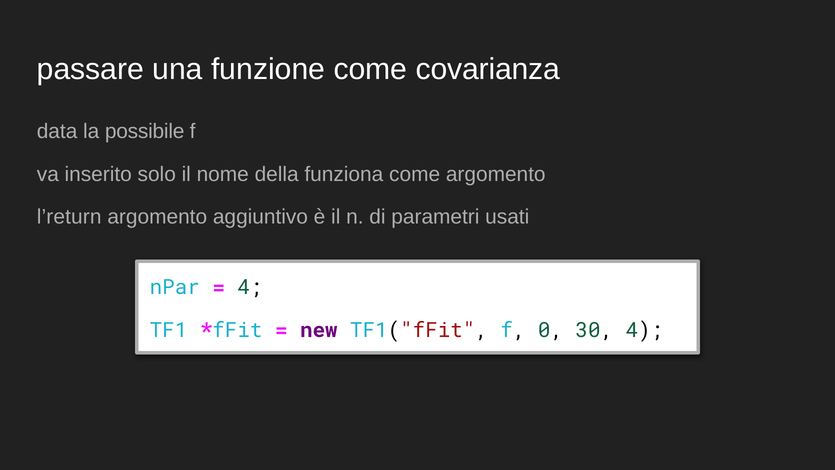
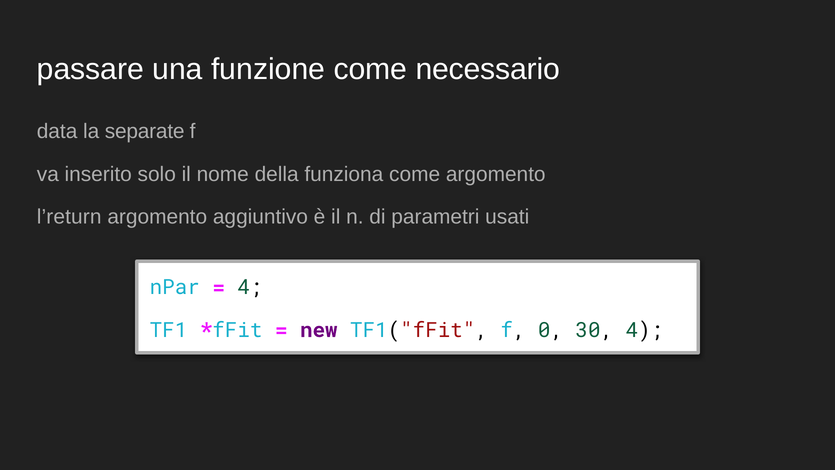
covarianza: covarianza -> necessario
possibile: possibile -> separate
